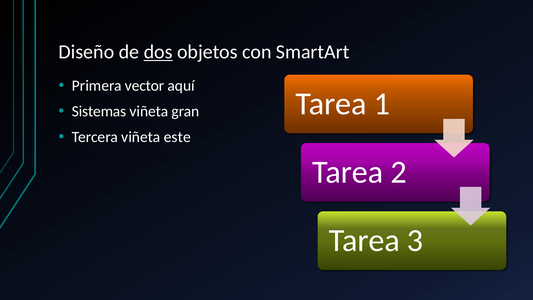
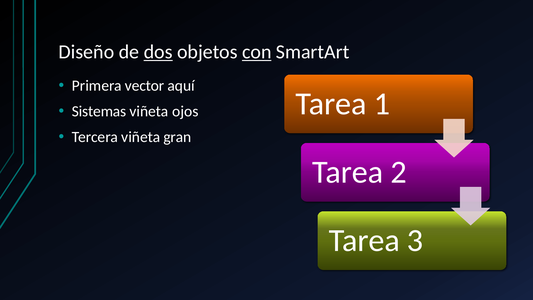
con underline: none -> present
gran: gran -> ojos
este: este -> gran
